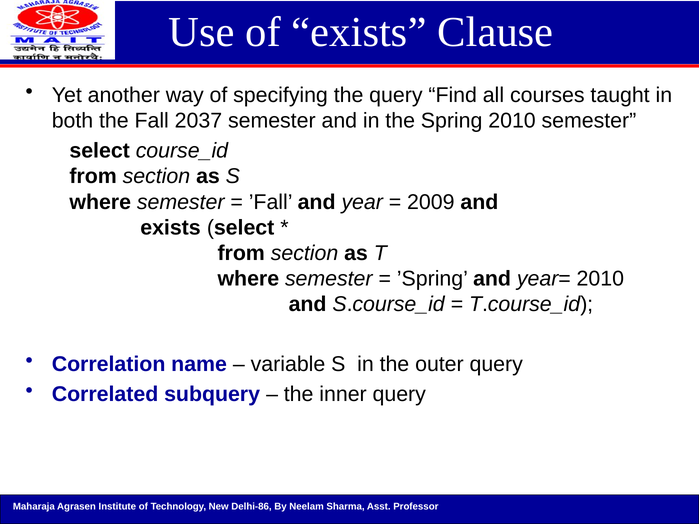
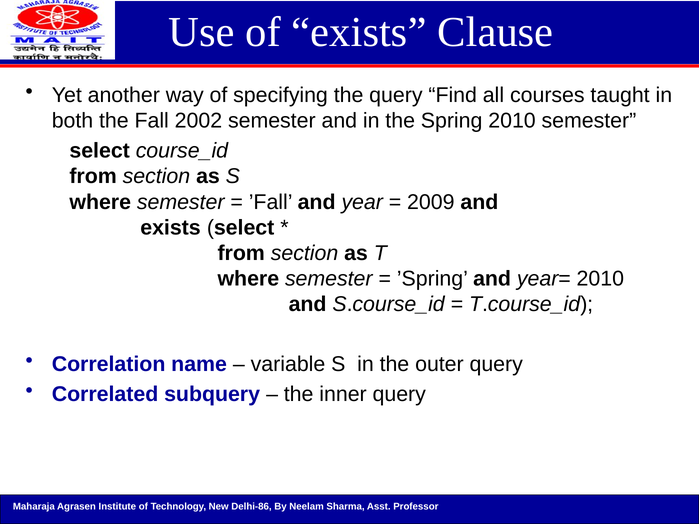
2037: 2037 -> 2002
